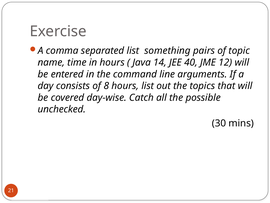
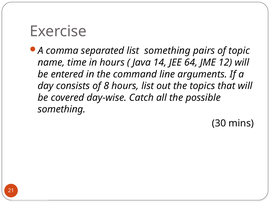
40: 40 -> 64
unchecked at (62, 109): unchecked -> something
